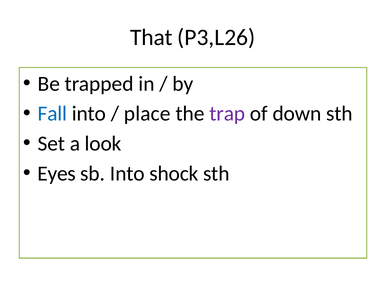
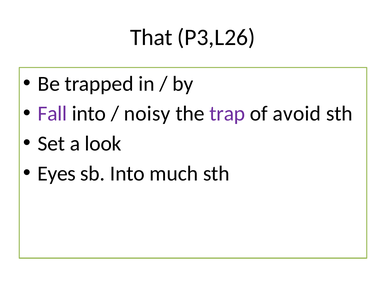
Fall colour: blue -> purple
place: place -> noisy
down: down -> avoid
shock: shock -> much
